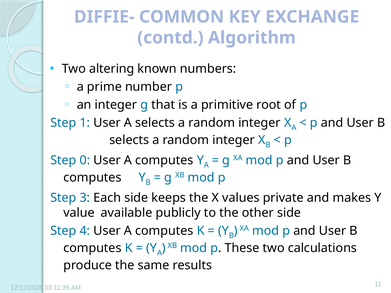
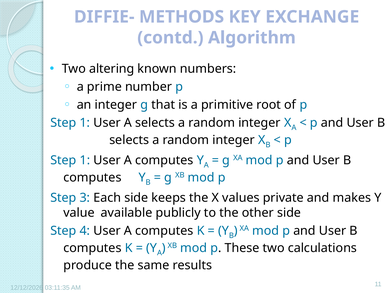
COMMON: COMMON -> METHODS
0 at (85, 160): 0 -> 1
